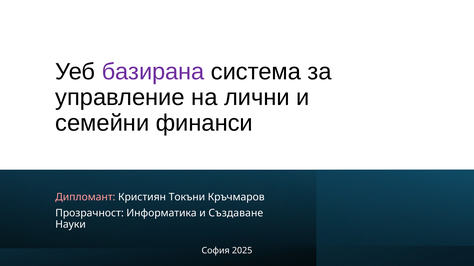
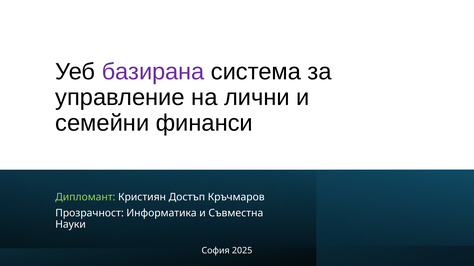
Дипломант colour: pink -> light green
Токъни: Токъни -> Достъп
Създаване: Създаване -> Съвместна
